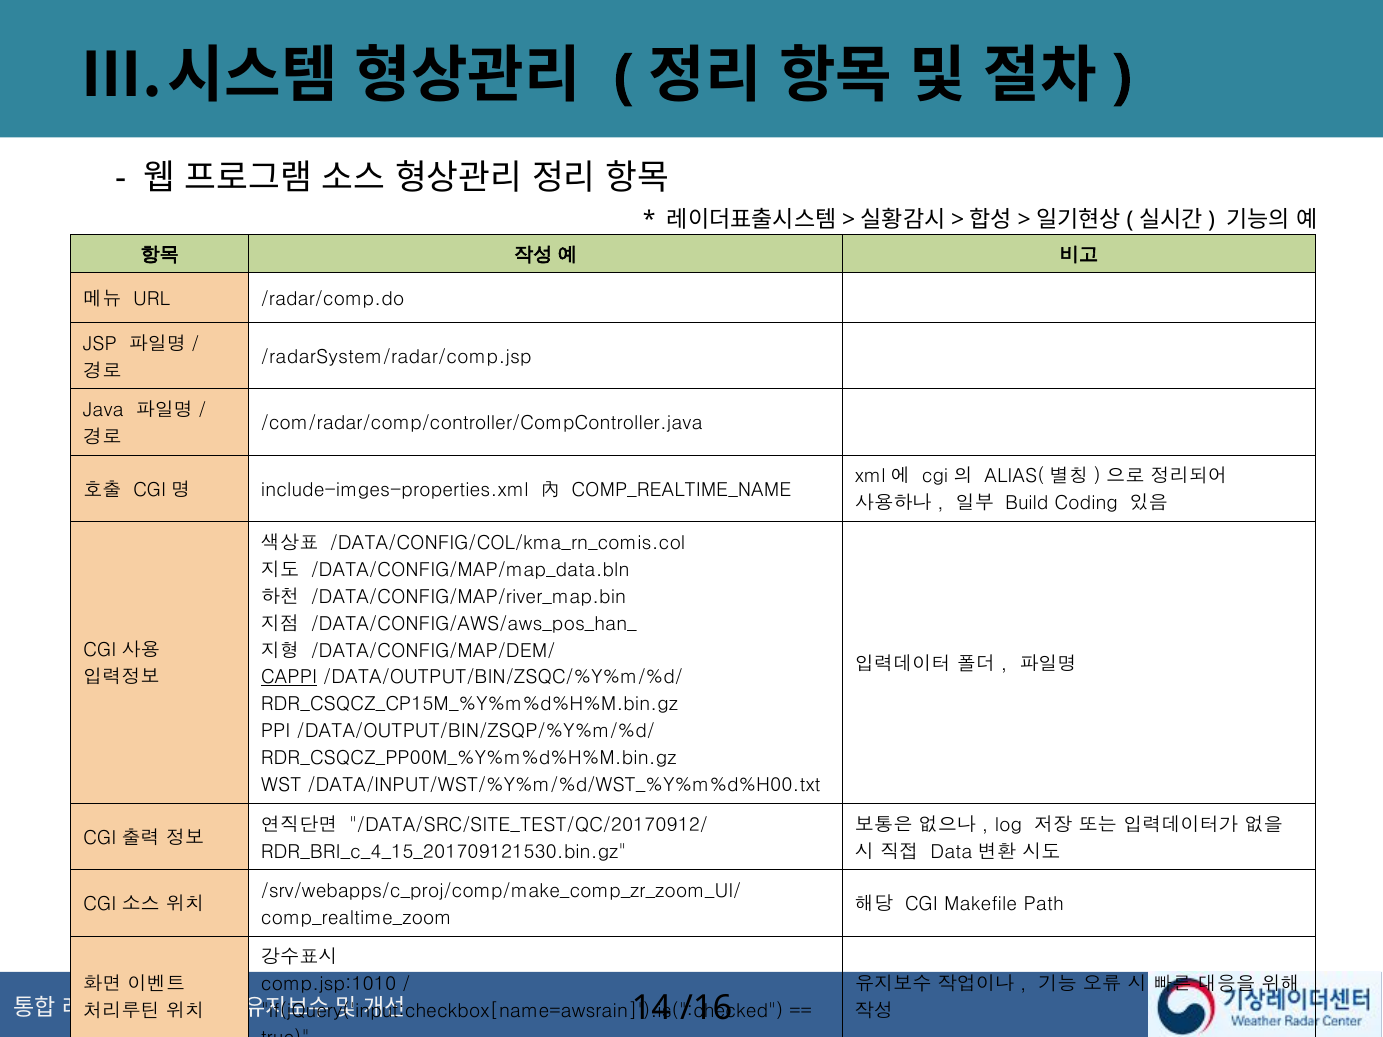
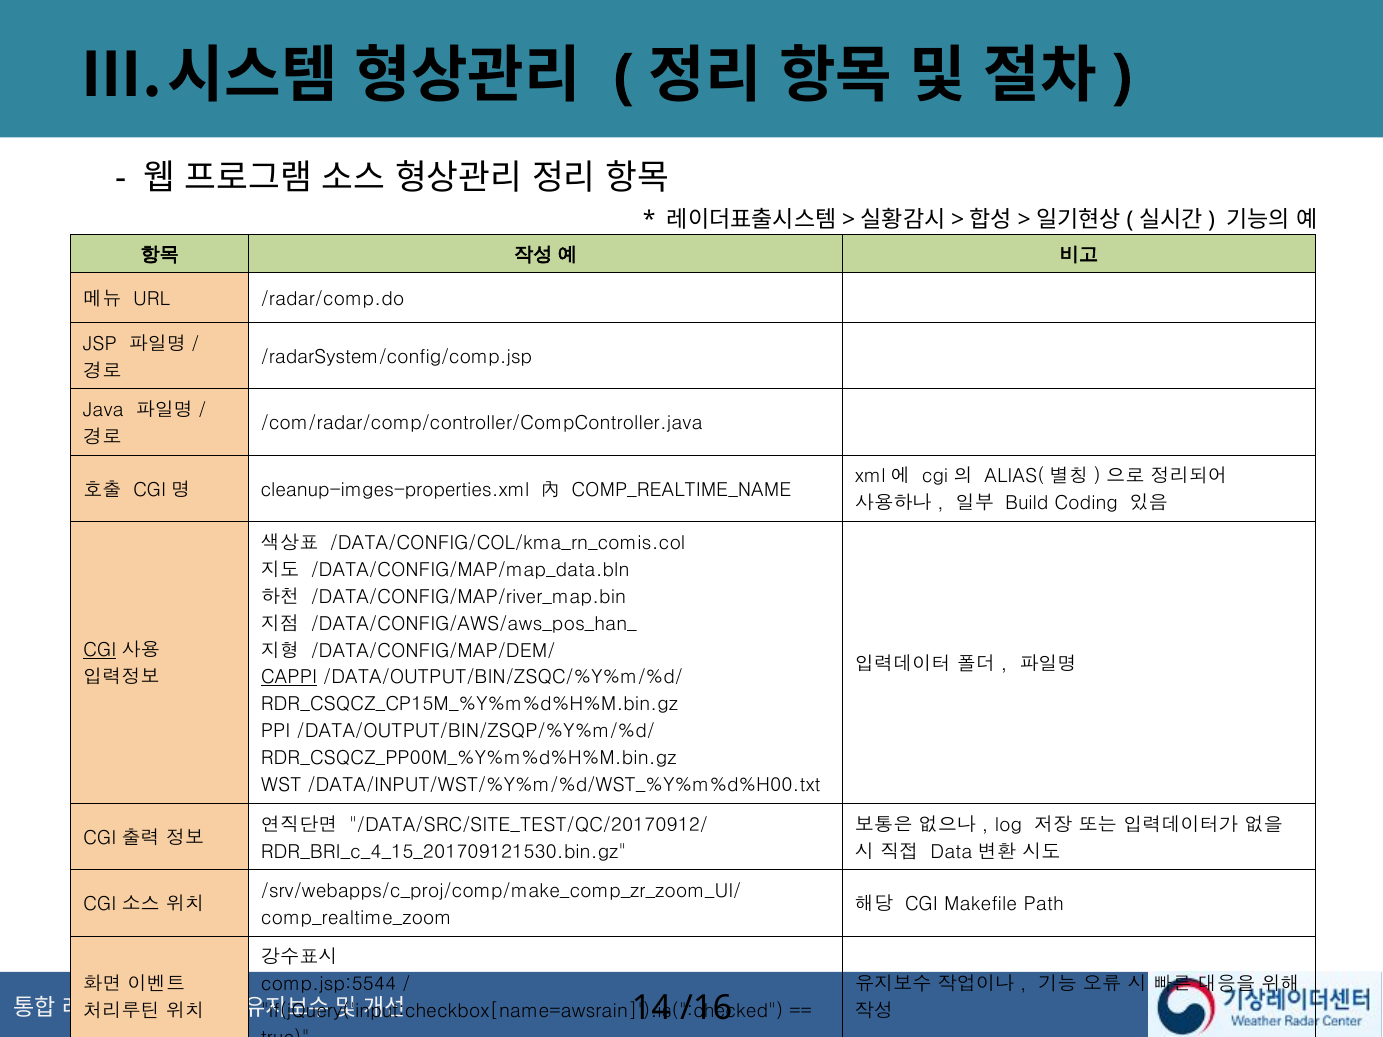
/radarSystem/radar/comp.jsp: /radarSystem/radar/comp.jsp -> /radarSystem/config/comp.jsp
include-imges-properties.xml: include-imges-properties.xml -> cleanup-imges-properties.xml
CGI at (100, 651) underline: none -> present
comp.jsp:1010: comp.jsp:1010 -> comp.jsp:5544
